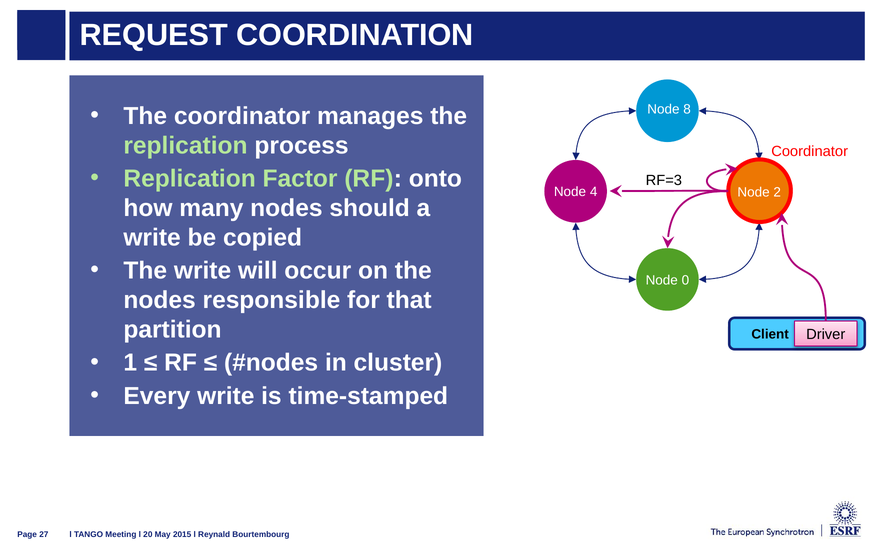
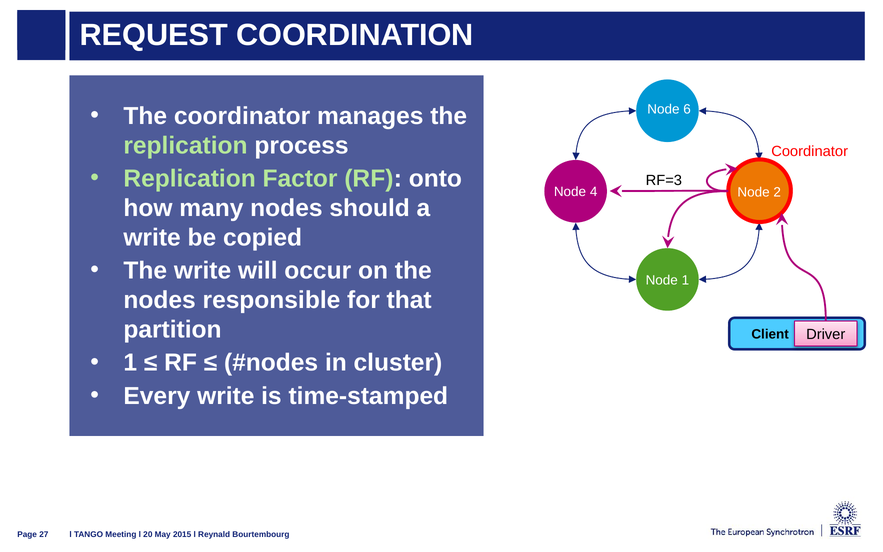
8: 8 -> 6
Node 0: 0 -> 1
